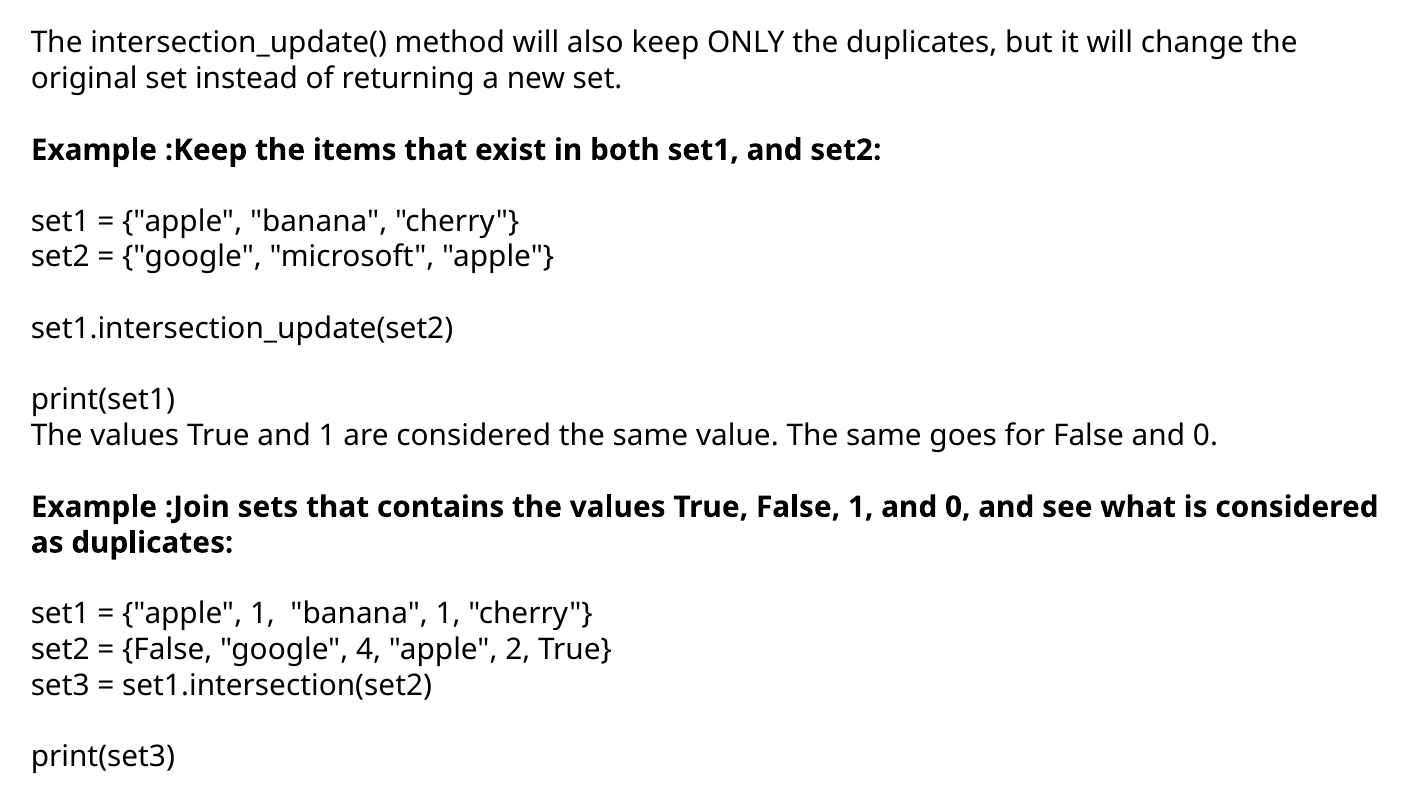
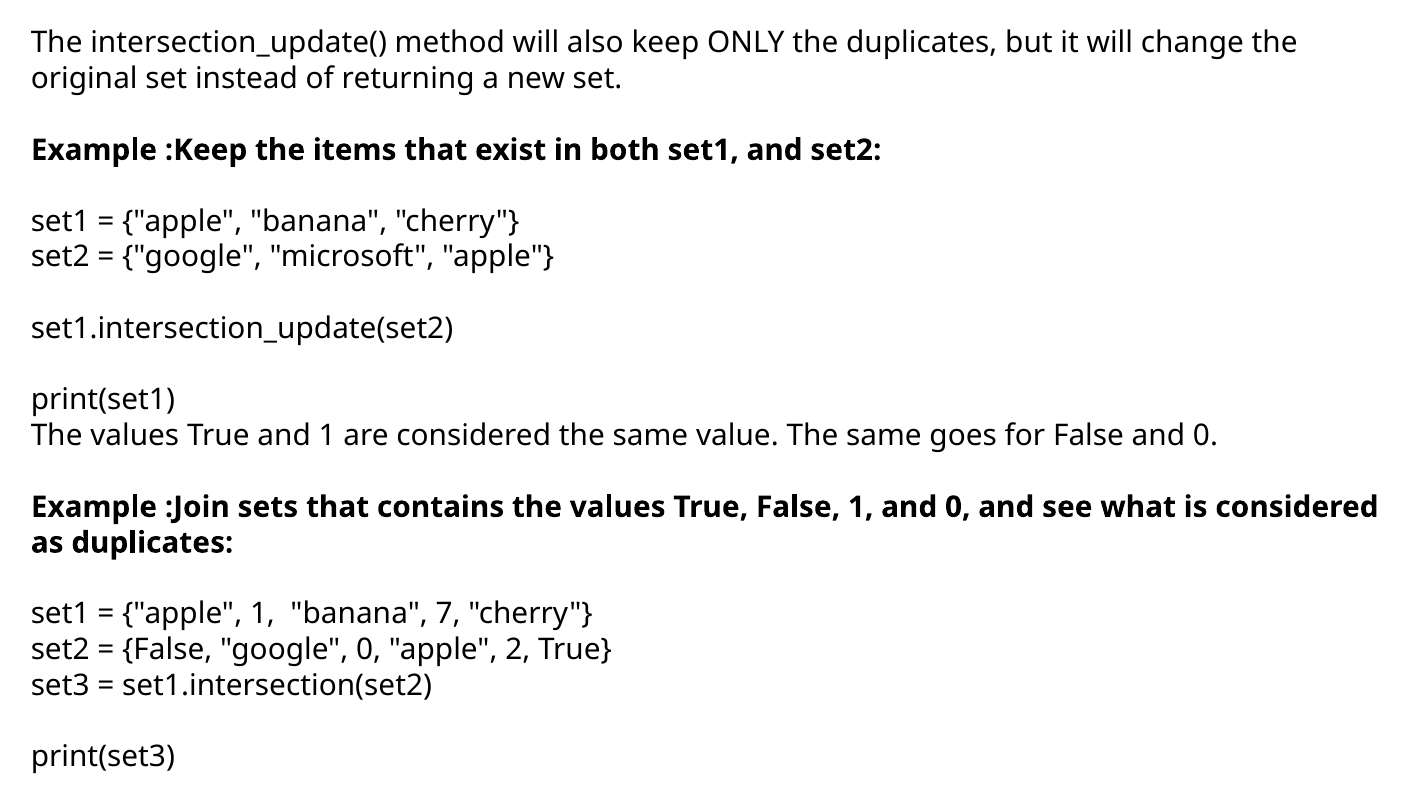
banana 1: 1 -> 7
google 4: 4 -> 0
